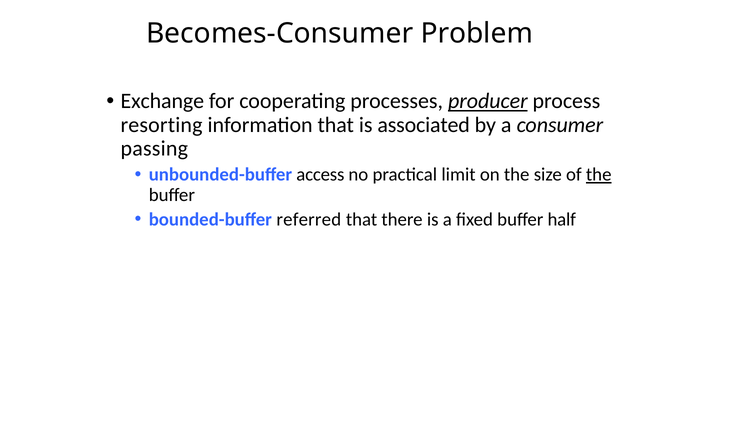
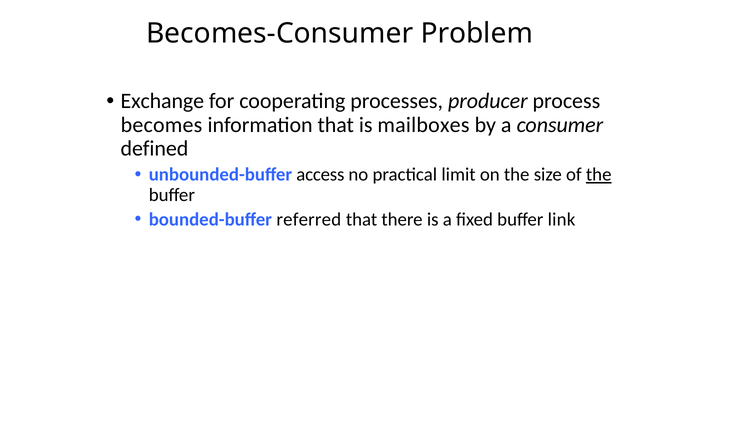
producer underline: present -> none
resorting: resorting -> becomes
associated: associated -> mailboxes
passing: passing -> defined
half: half -> link
